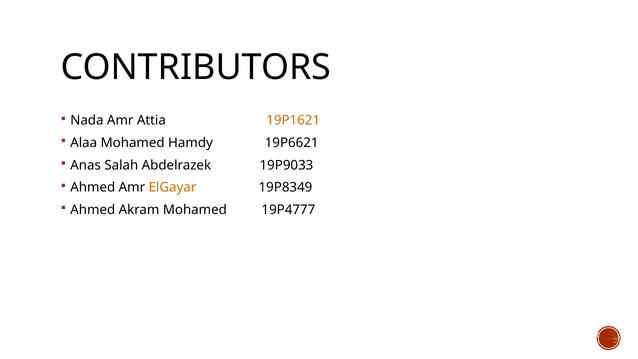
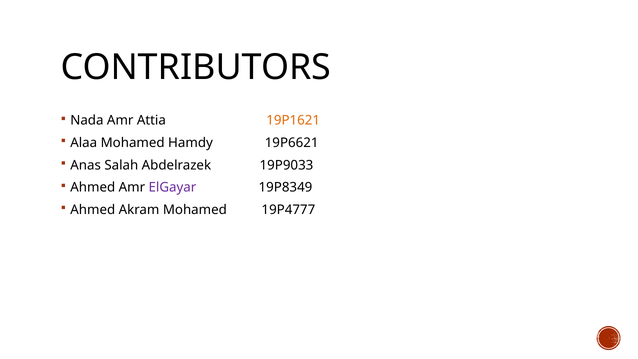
ElGayar colour: orange -> purple
